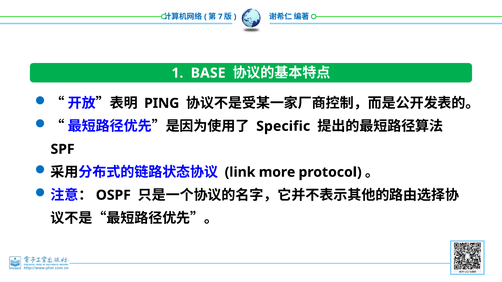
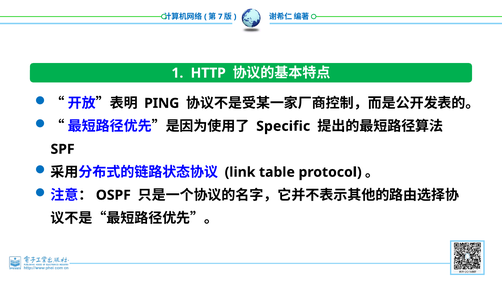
BASE: BASE -> HTTP
more: more -> table
